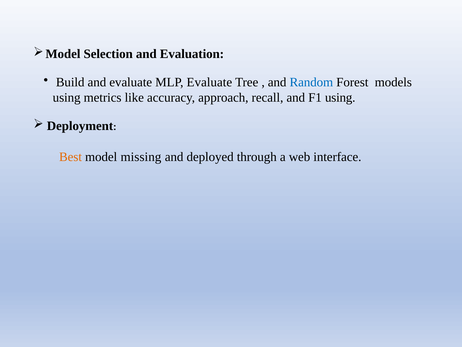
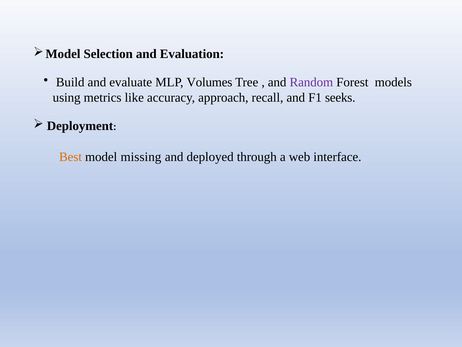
MLP Evaluate: Evaluate -> Volumes
Random colour: blue -> purple
F1 using: using -> seeks
